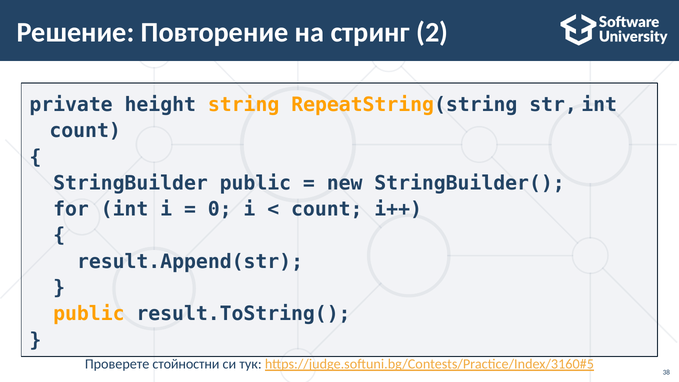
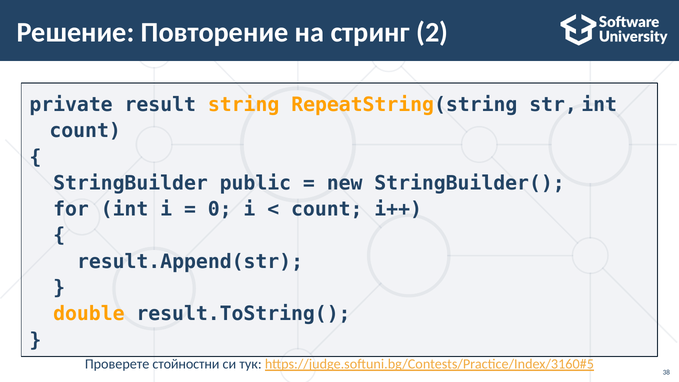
height: height -> result
public at (89, 314): public -> double
